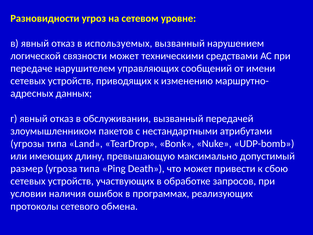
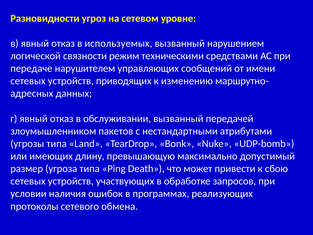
связности может: может -> режим
